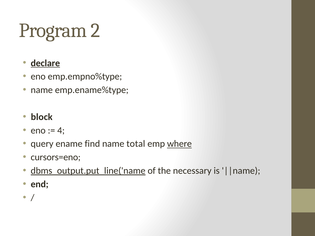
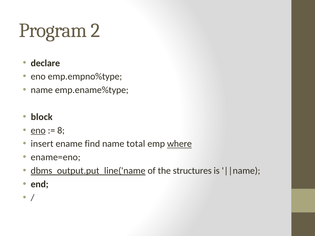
declare underline: present -> none
eno at (38, 130) underline: none -> present
4: 4 -> 8
query: query -> insert
cursors=eno: cursors=eno -> ename=eno
necessary: necessary -> structures
